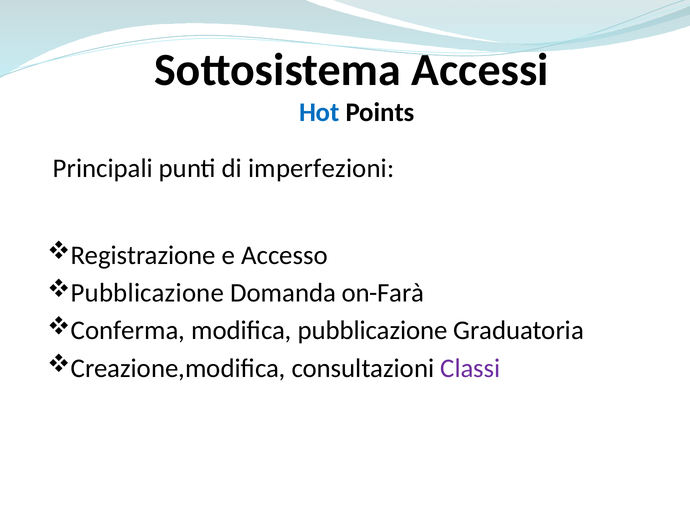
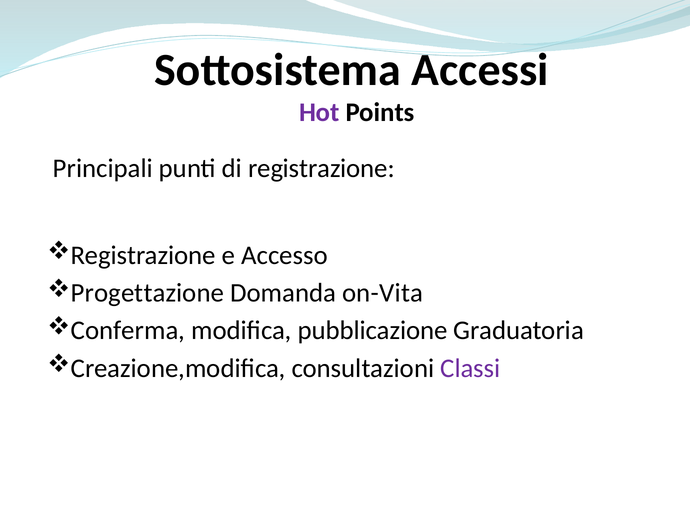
Hot colour: blue -> purple
di imperfezioni: imperfezioni -> registrazione
Pubblicazione at (147, 293): Pubblicazione -> Progettazione
on-Farà: on-Farà -> on-Vita
